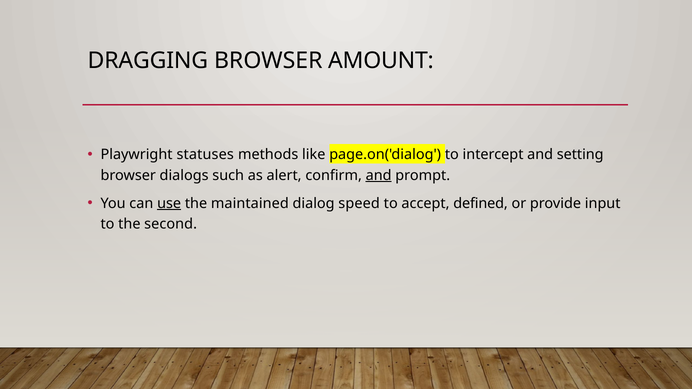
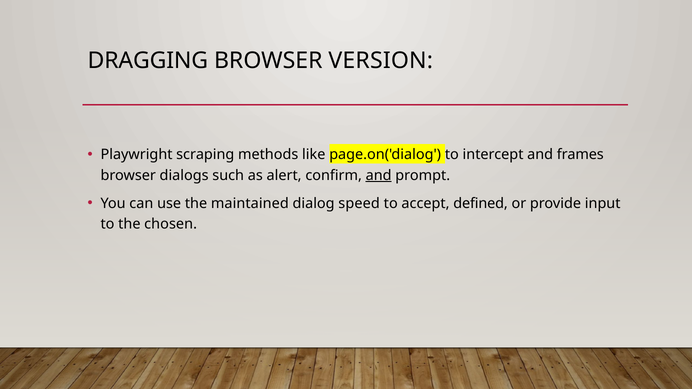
AMOUNT: AMOUNT -> VERSION
statuses: statuses -> scraping
setting: setting -> frames
use underline: present -> none
second: second -> chosen
